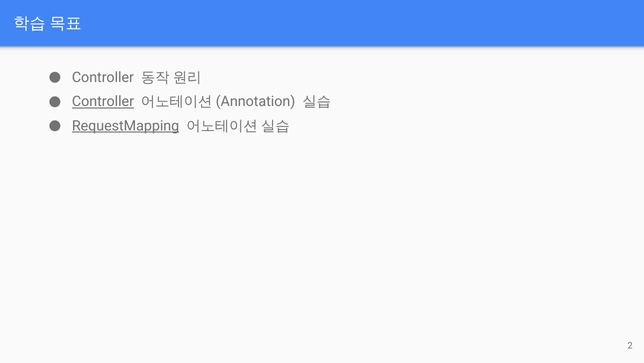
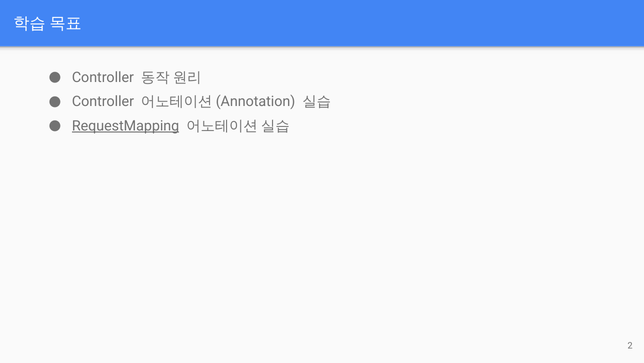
Controller at (103, 102) underline: present -> none
